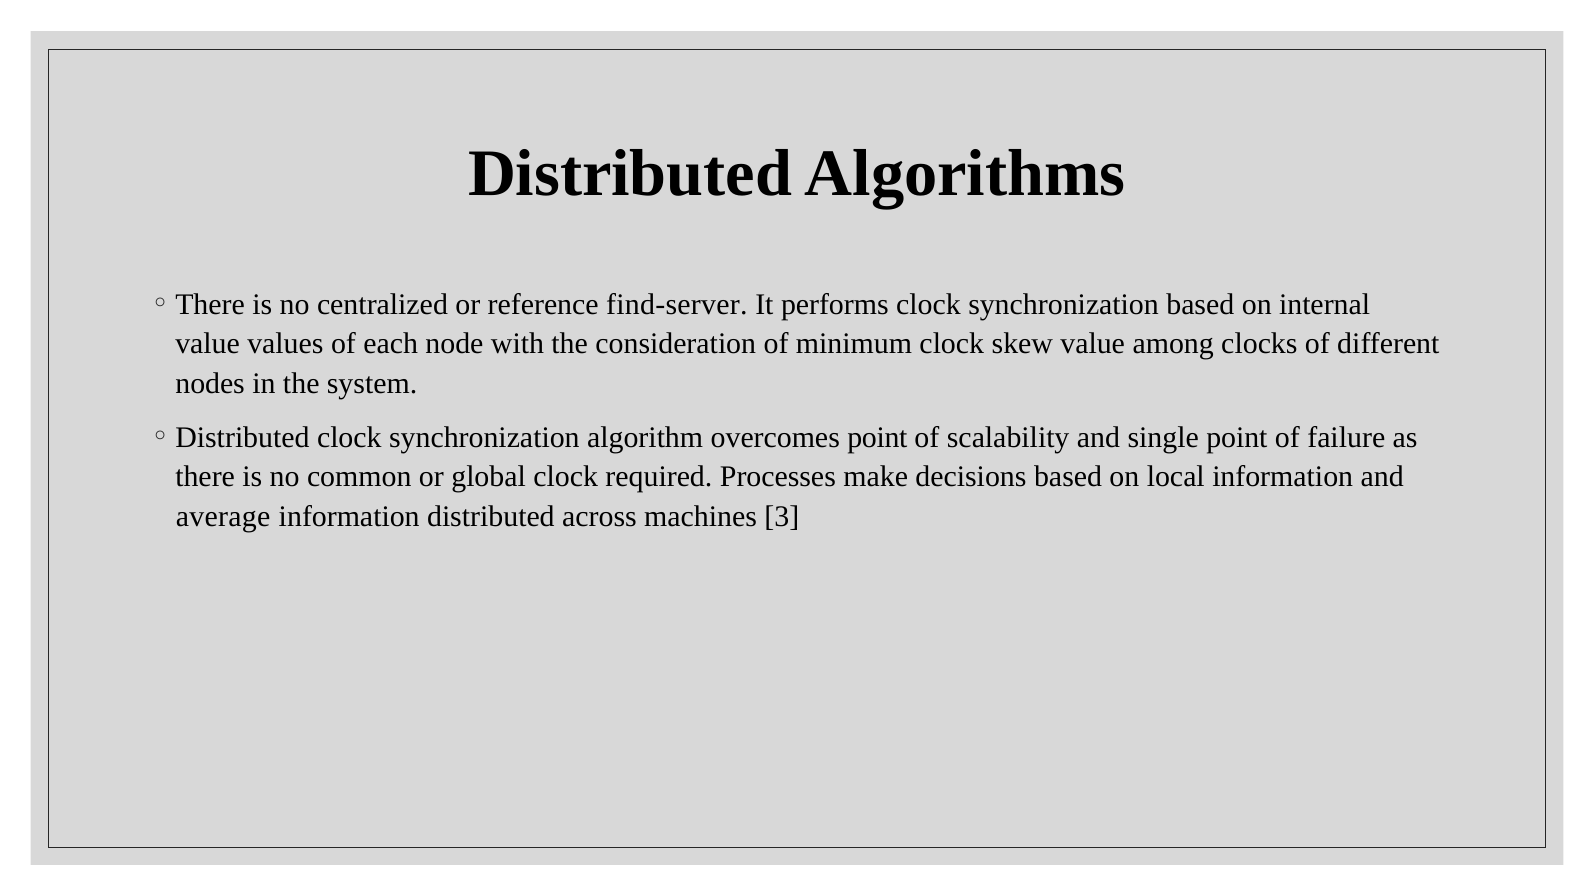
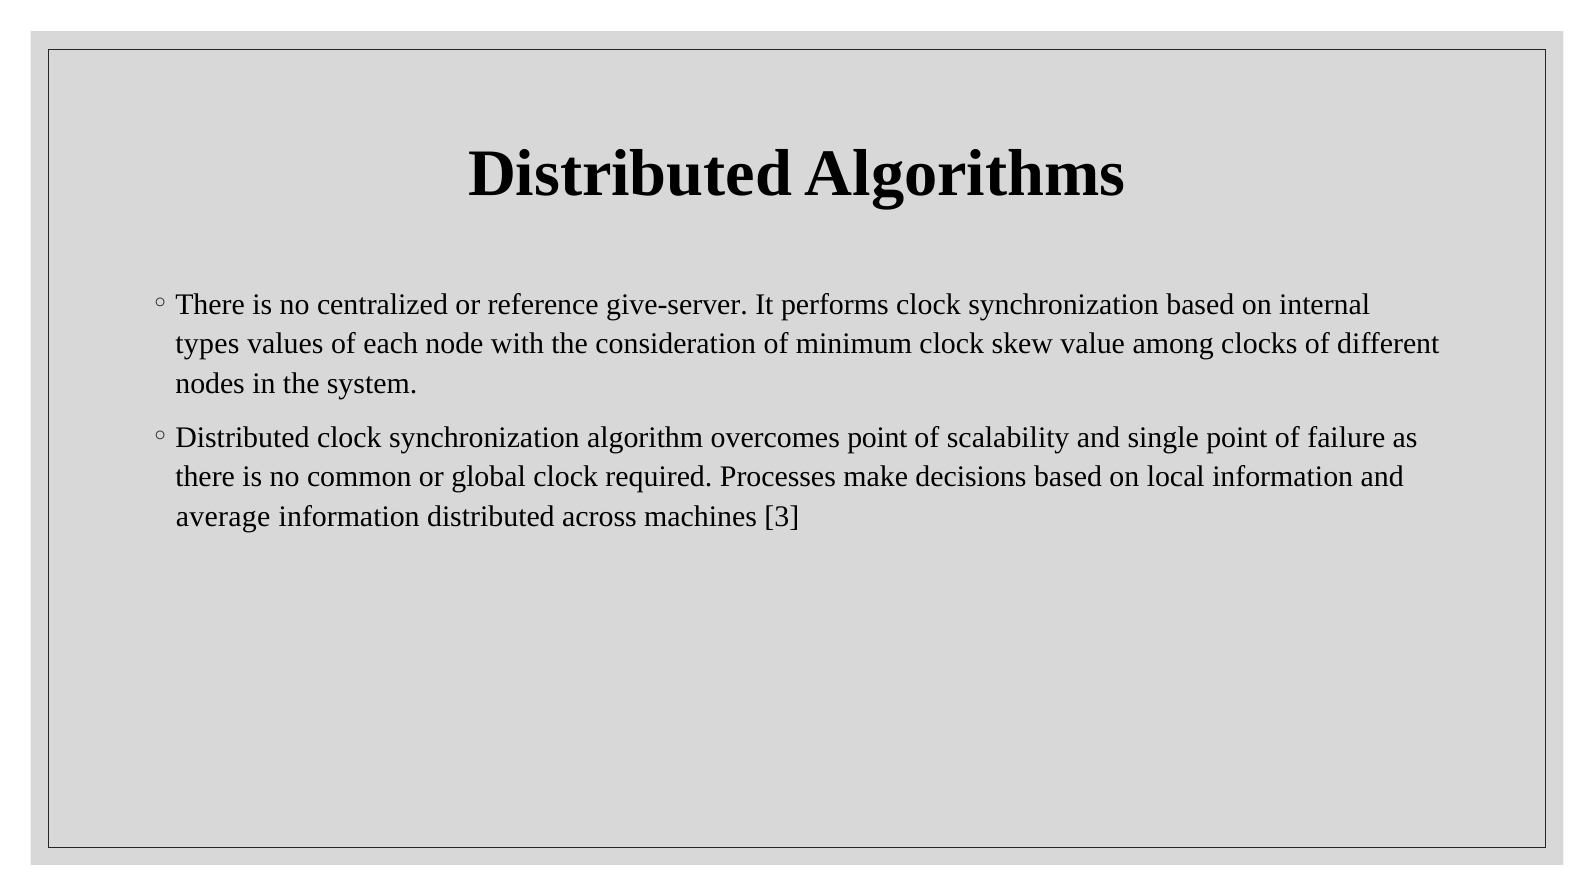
find-server: find-server -> give-server
value at (208, 344): value -> types
